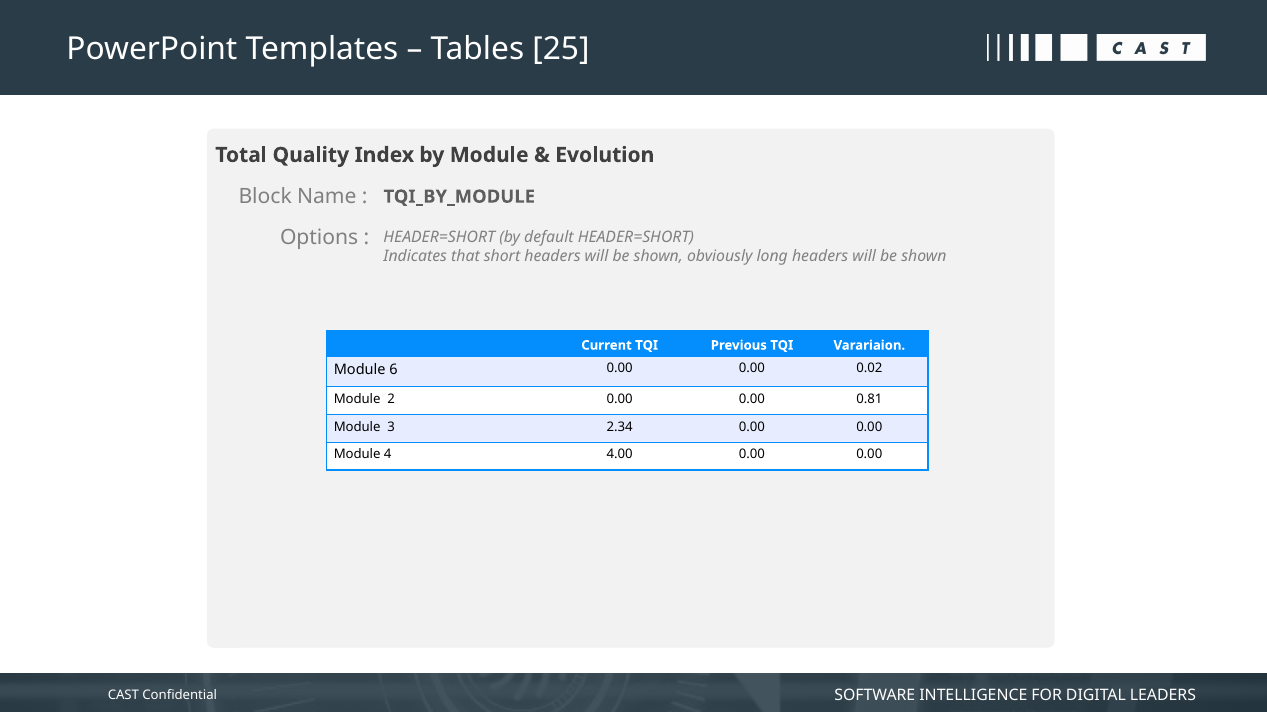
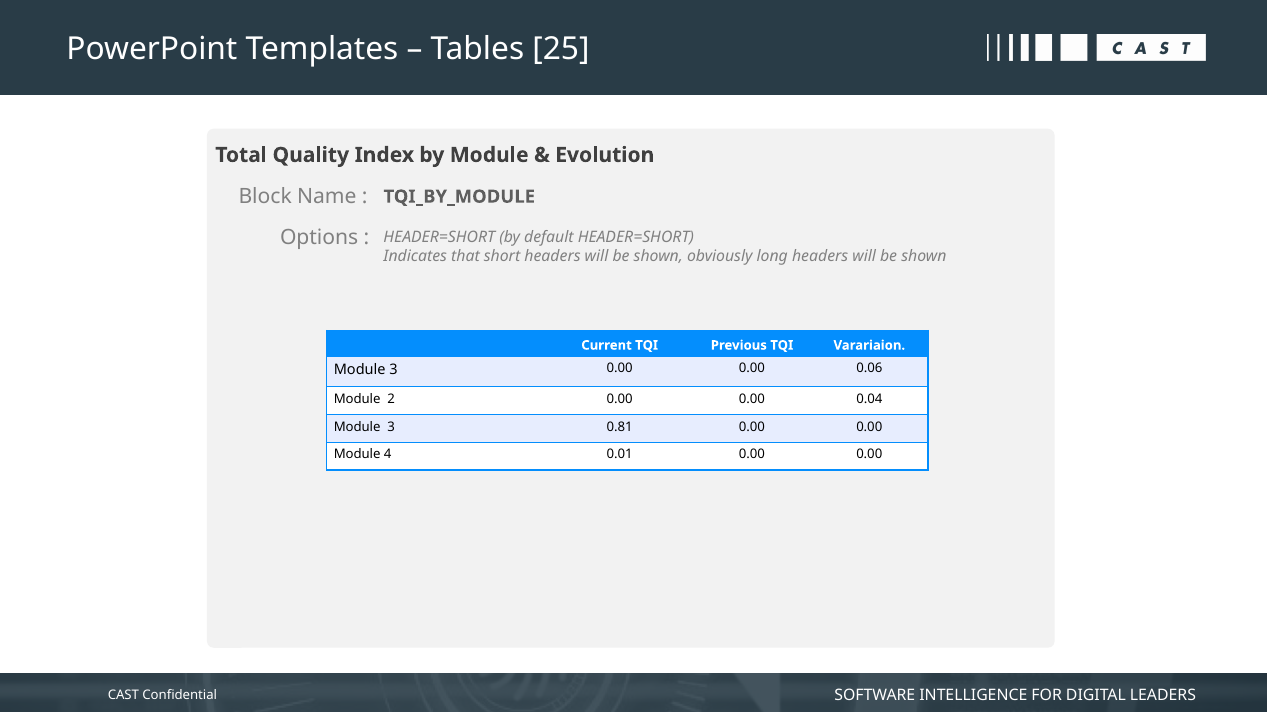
6 at (394, 370): 6 -> 3
0.02: 0.02 -> 0.06
0.81: 0.81 -> 0.04
2.34: 2.34 -> 0.81
4.00: 4.00 -> 0.01
